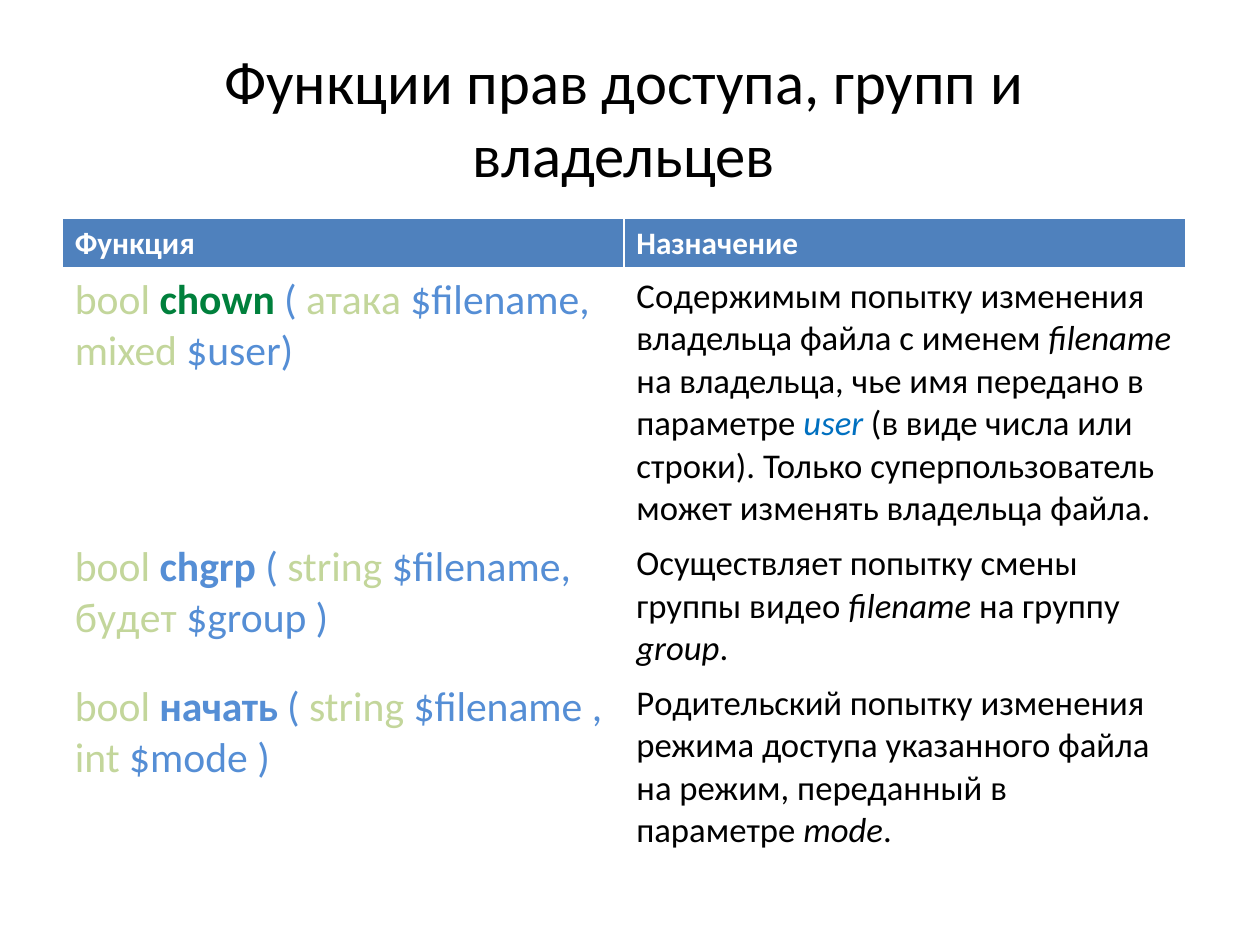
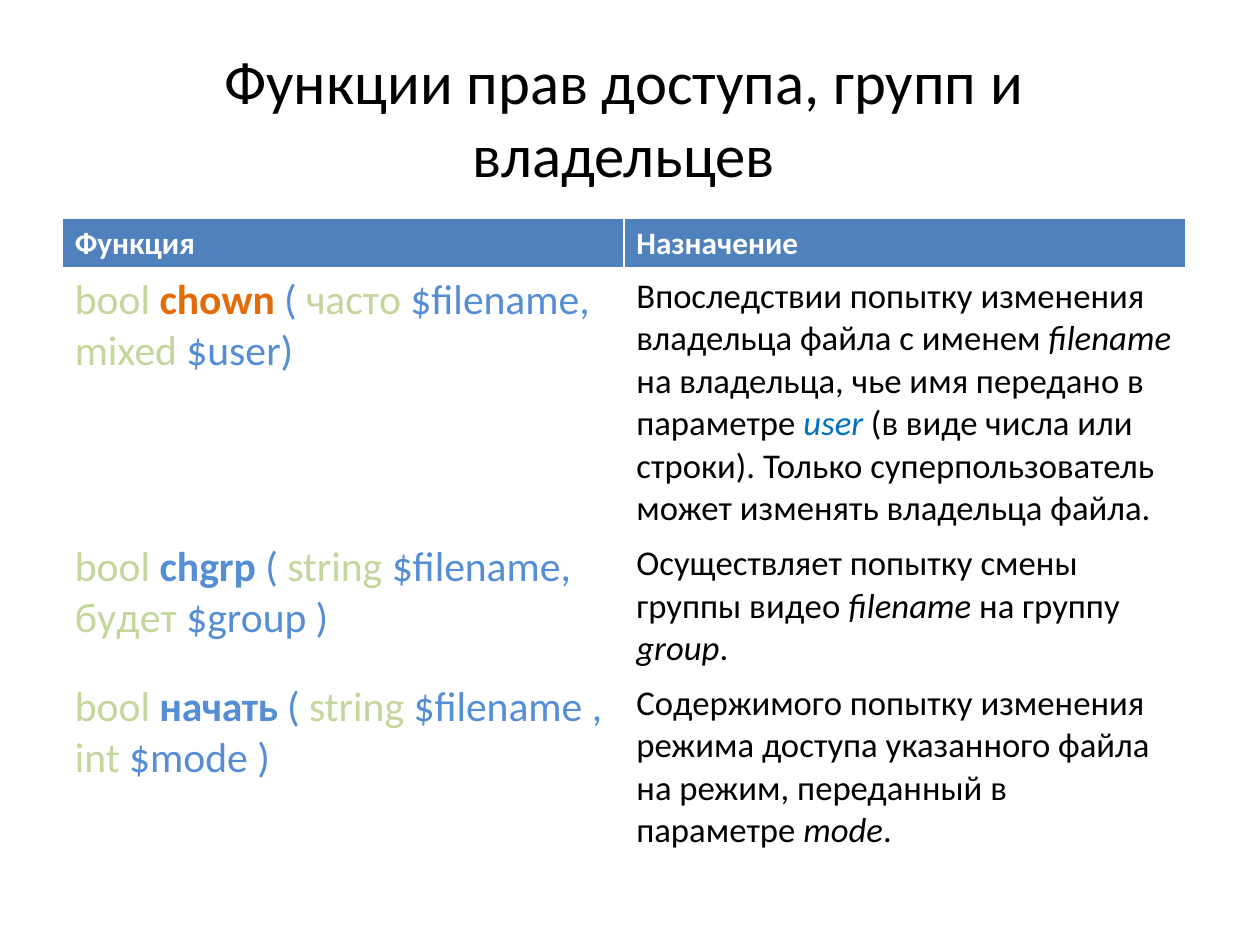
Содержимым: Содержимым -> Впоследствии
chown colour: green -> orange
атака: атака -> часто
Родительский: Родительский -> Содержимого
